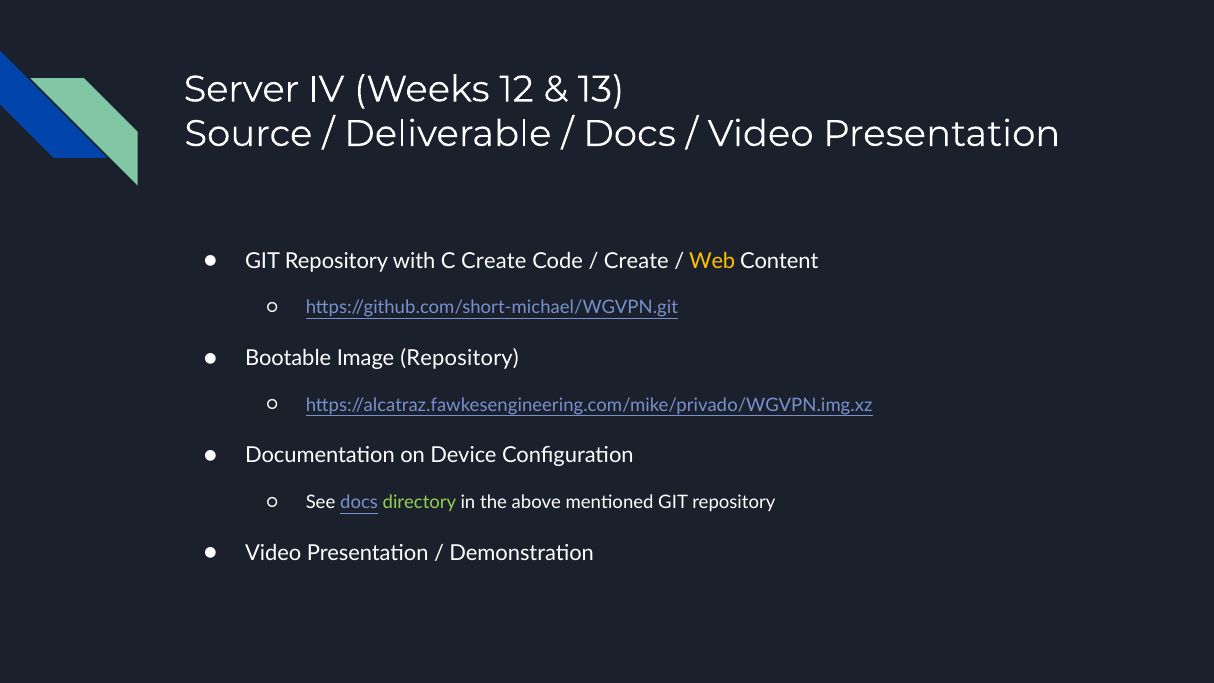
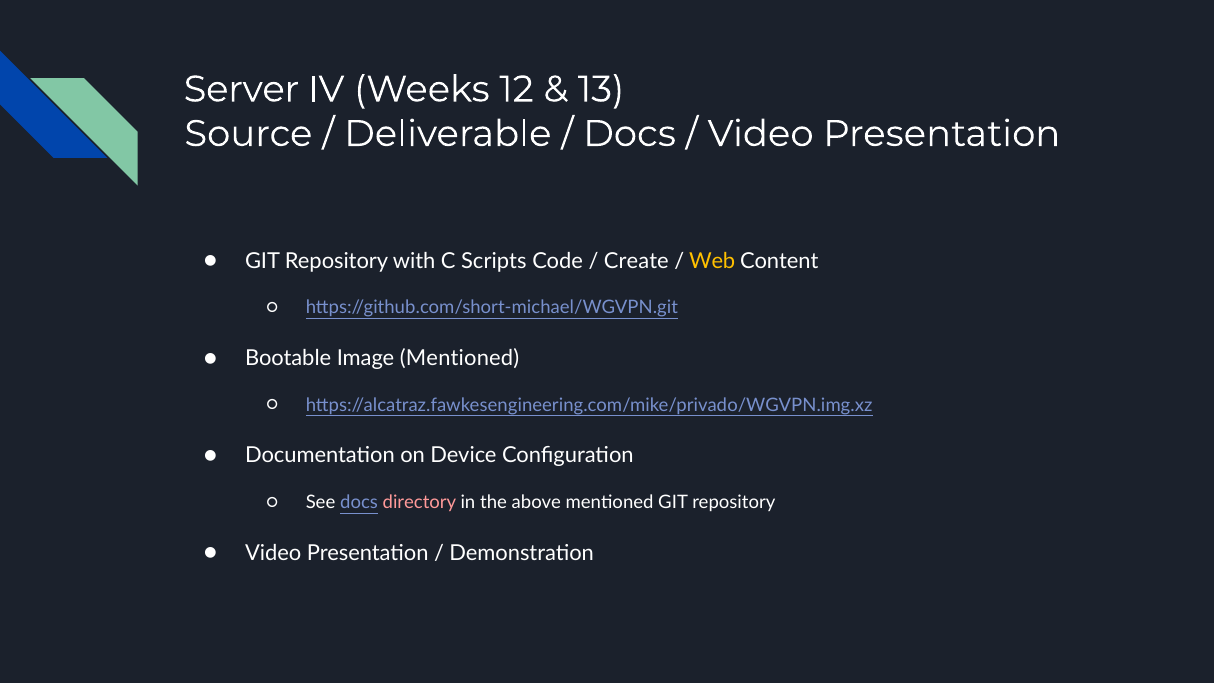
C Create: Create -> Scripts
Image Repository: Repository -> Mentioned
directory colour: light green -> pink
